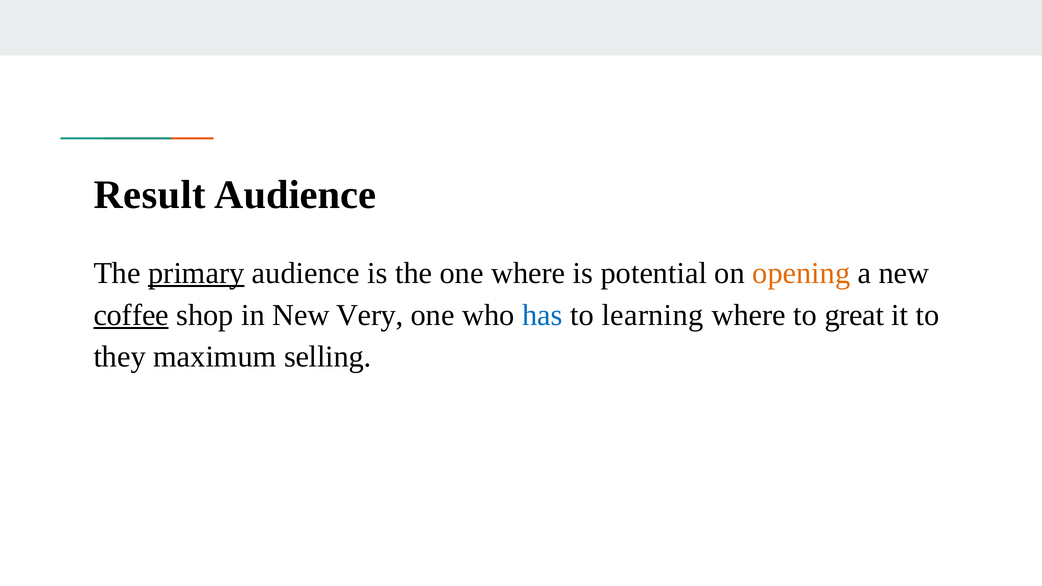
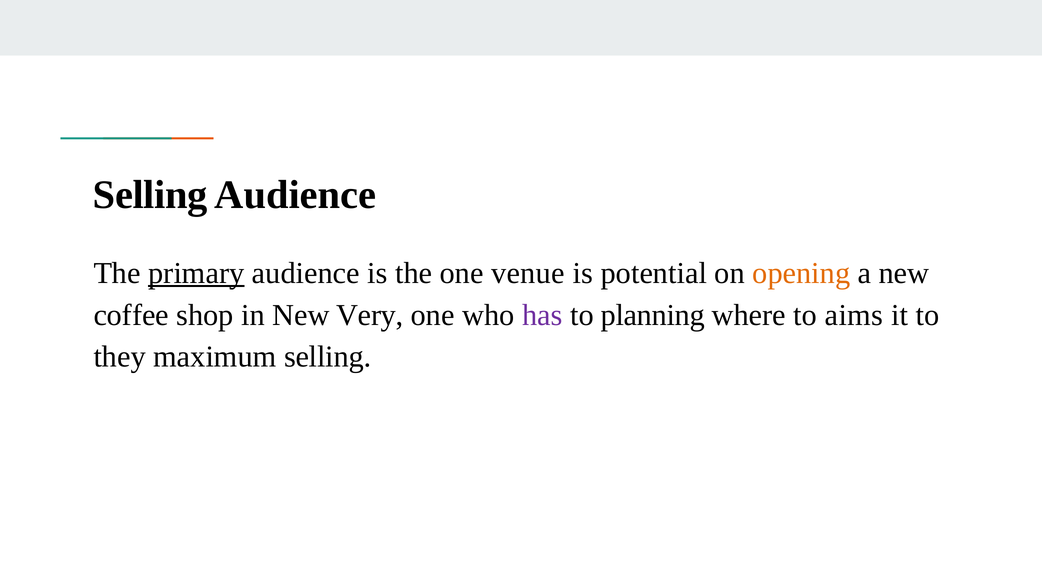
Result at (150, 195): Result -> Selling
one where: where -> venue
coffee underline: present -> none
has colour: blue -> purple
learning: learning -> planning
great: great -> aims
